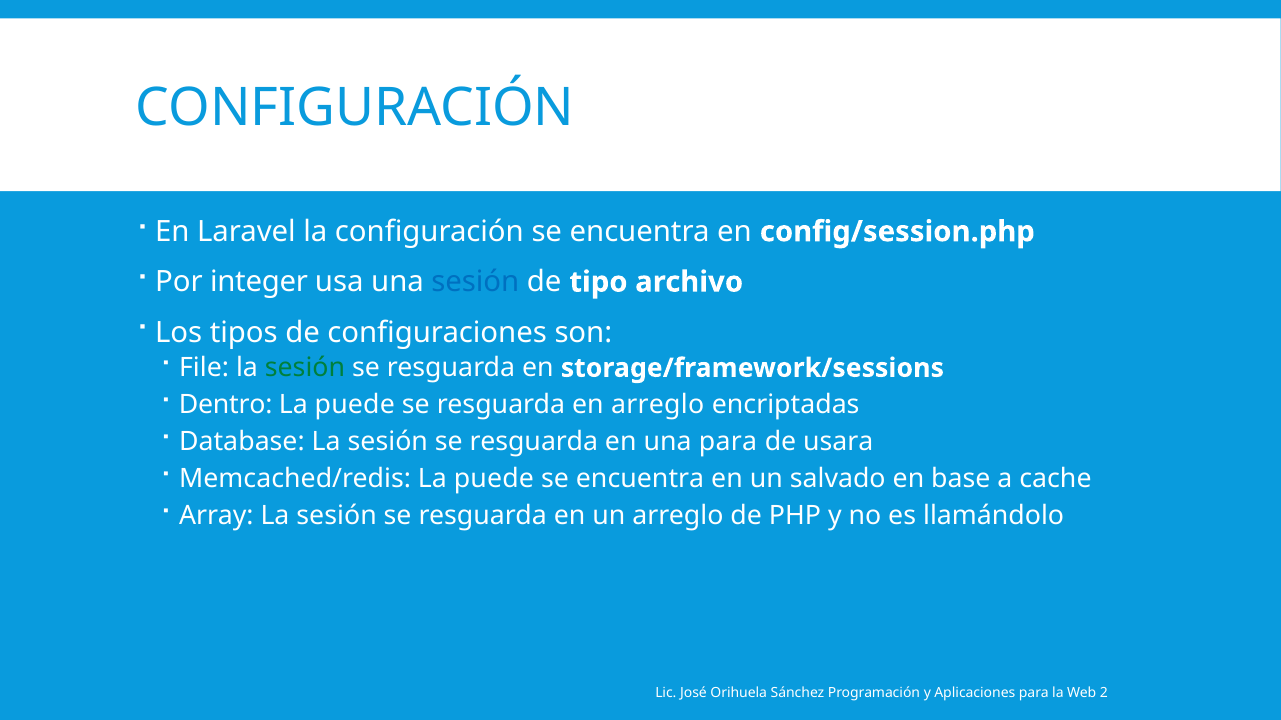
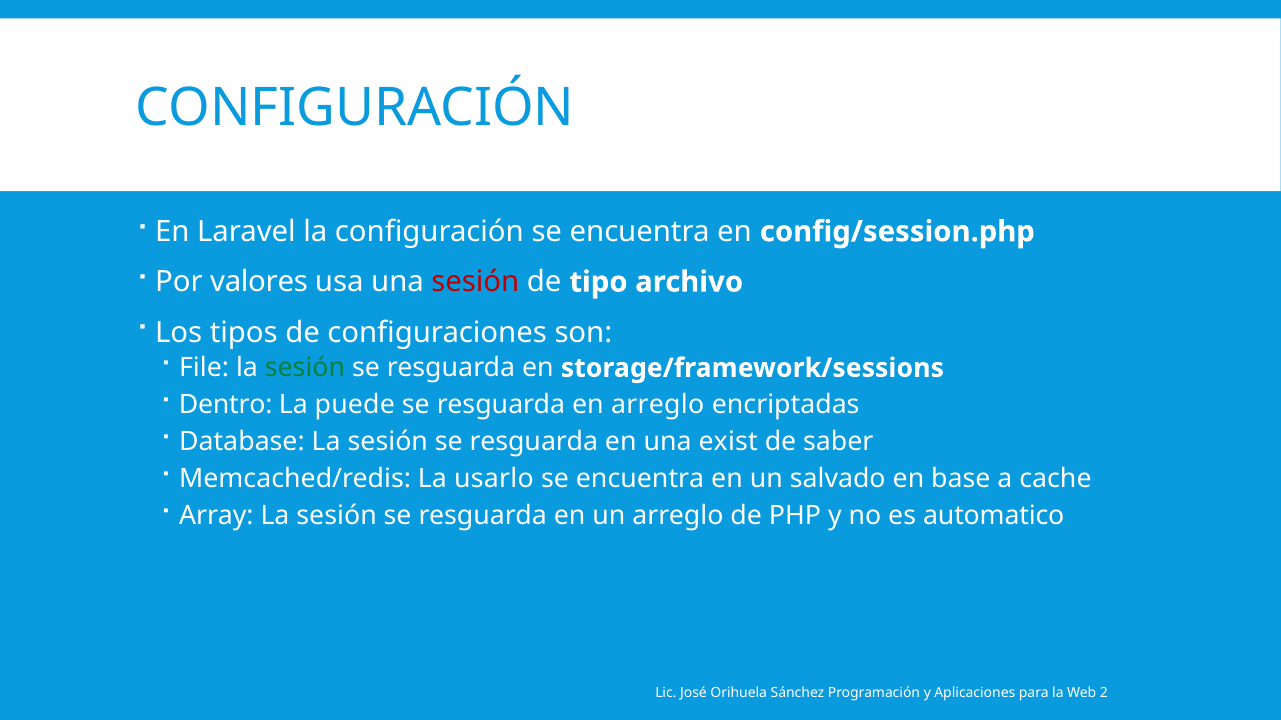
integer: integer -> valores
sesión at (475, 282) colour: blue -> red
una para: para -> exist
usara: usara -> saber
Memcached/redis La puede: puede -> usarlo
llamándolo: llamándolo -> automatico
